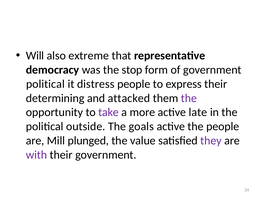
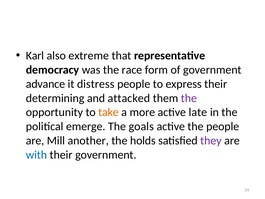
Will: Will -> Karl
stop: stop -> race
political at (45, 84): political -> advance
take colour: purple -> orange
outside: outside -> emerge
plunged: plunged -> another
value: value -> holds
with colour: purple -> blue
